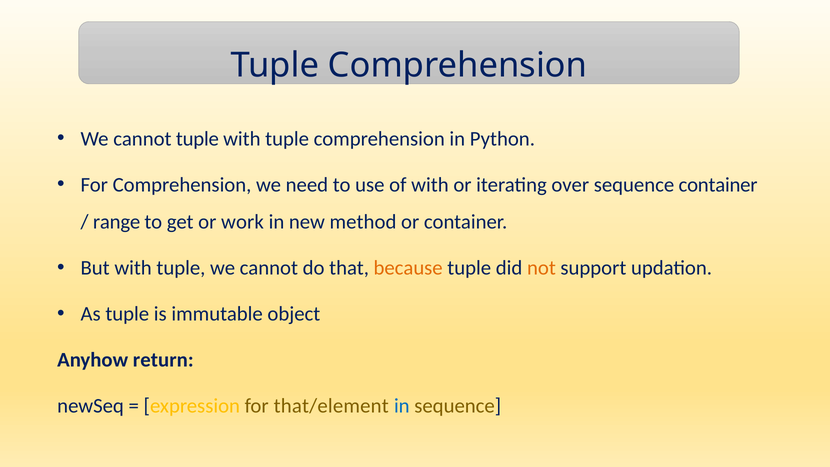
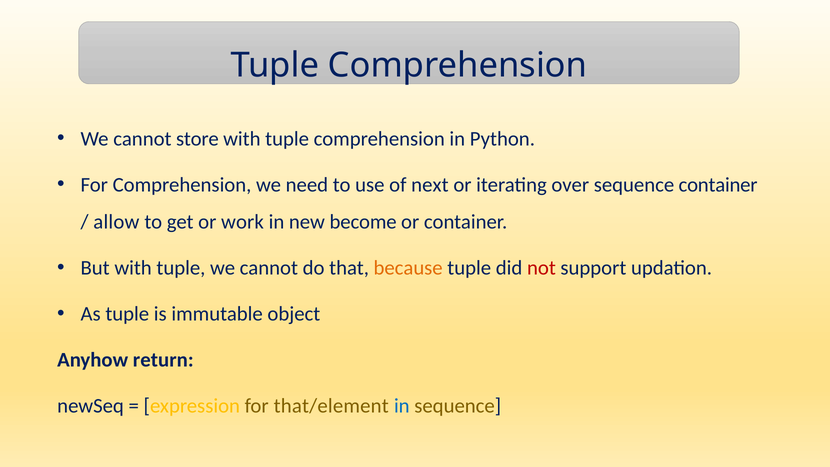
cannot tuple: tuple -> store
of with: with -> next
range: range -> allow
method: method -> become
not colour: orange -> red
